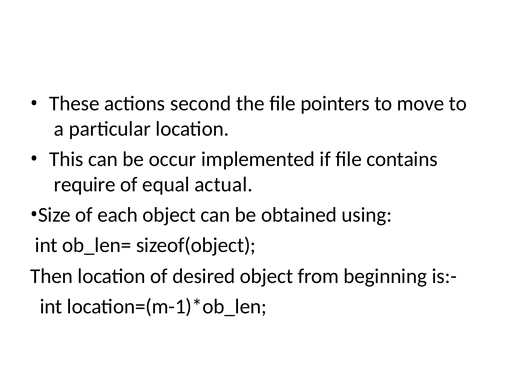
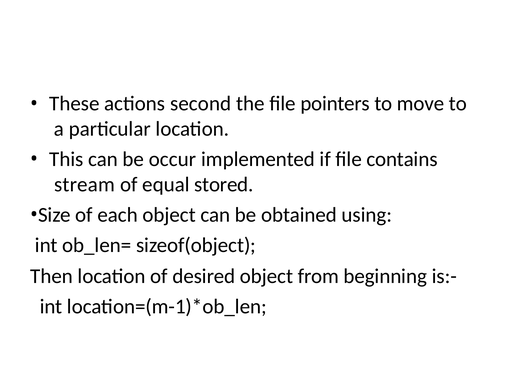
require: require -> stream
actual: actual -> stored
